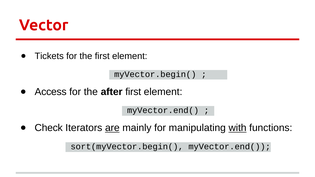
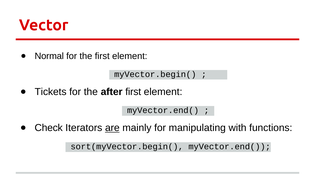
Tickets: Tickets -> Normal
Access: Access -> Tickets
with underline: present -> none
